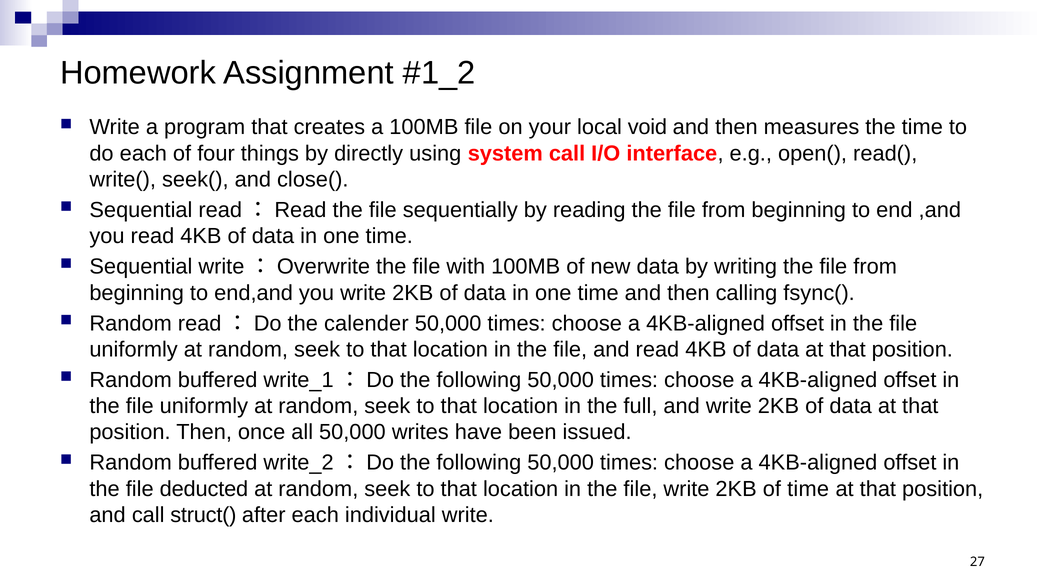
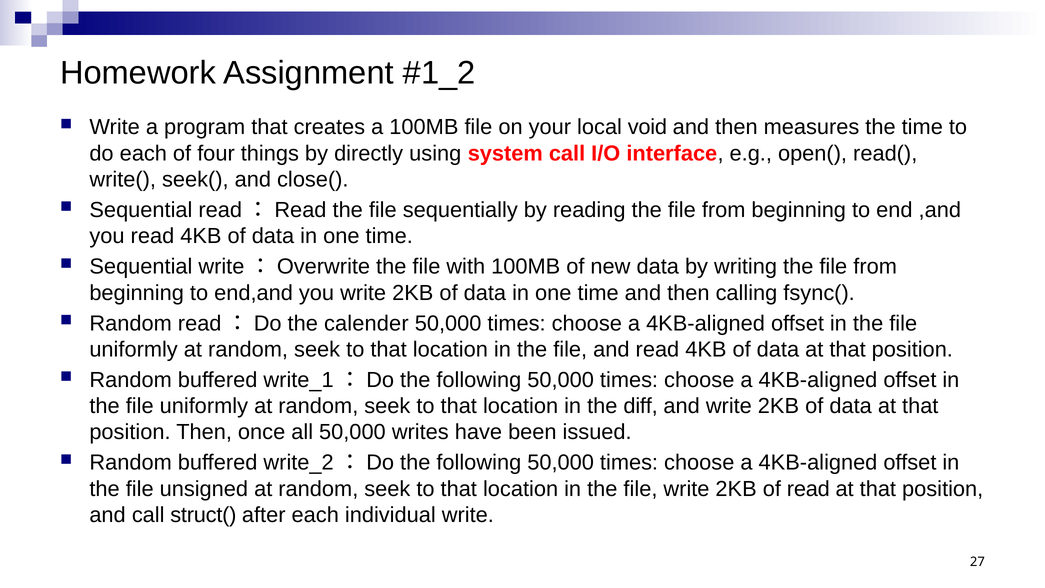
full: full -> diff
deducted: deducted -> unsigned
of time: time -> read
